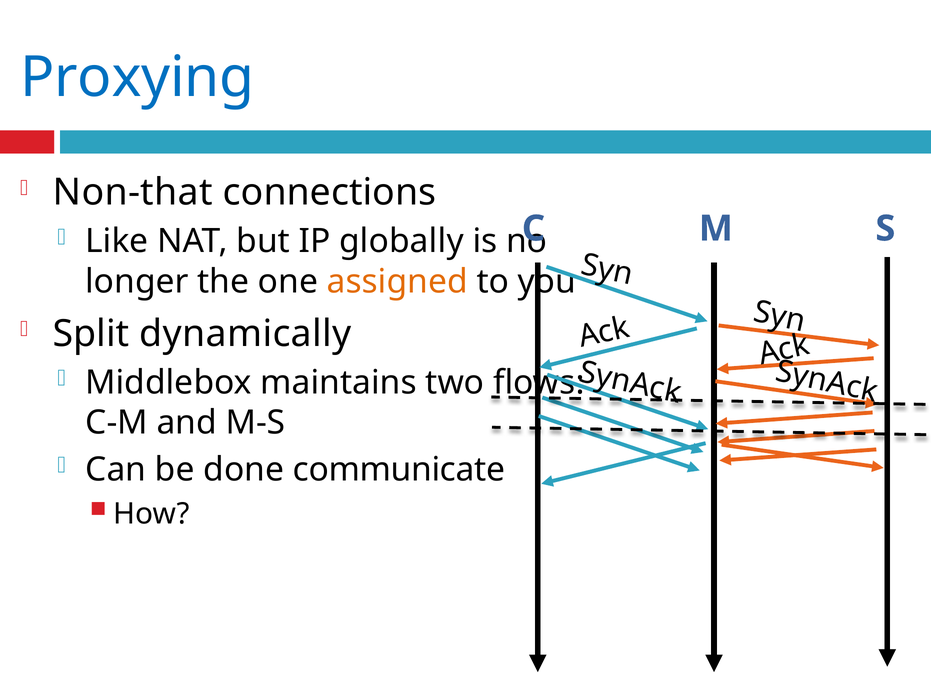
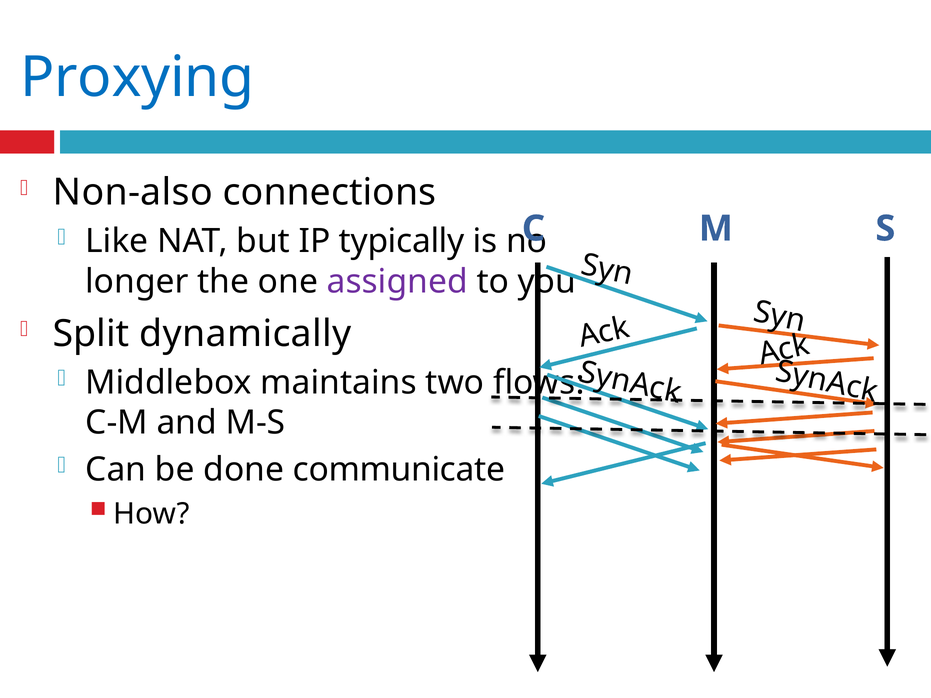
Non-that: Non-that -> Non-also
globally: globally -> typically
assigned colour: orange -> purple
